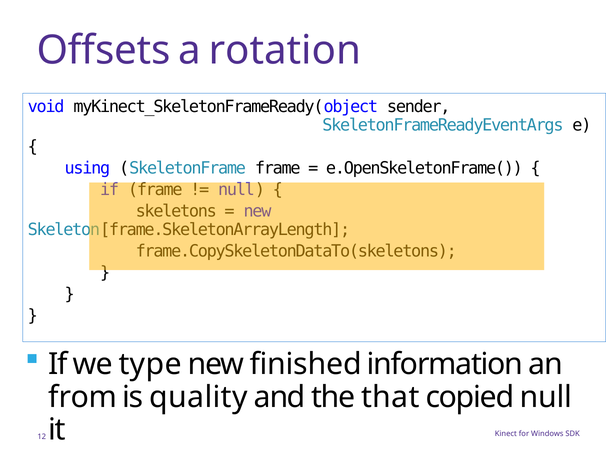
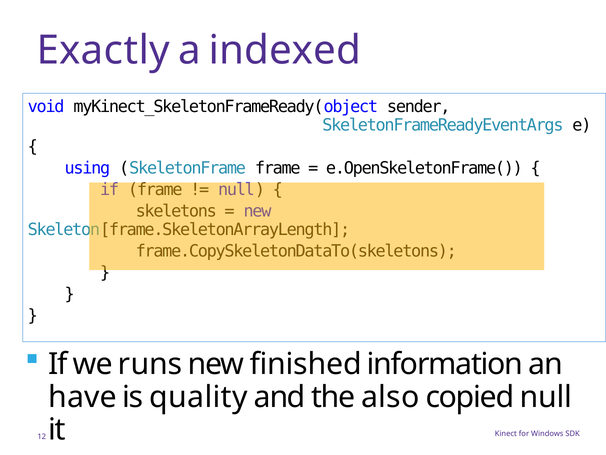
Offsets: Offsets -> Exactly
rotation: rotation -> indexed
type: type -> runs
from: from -> have
that: that -> also
